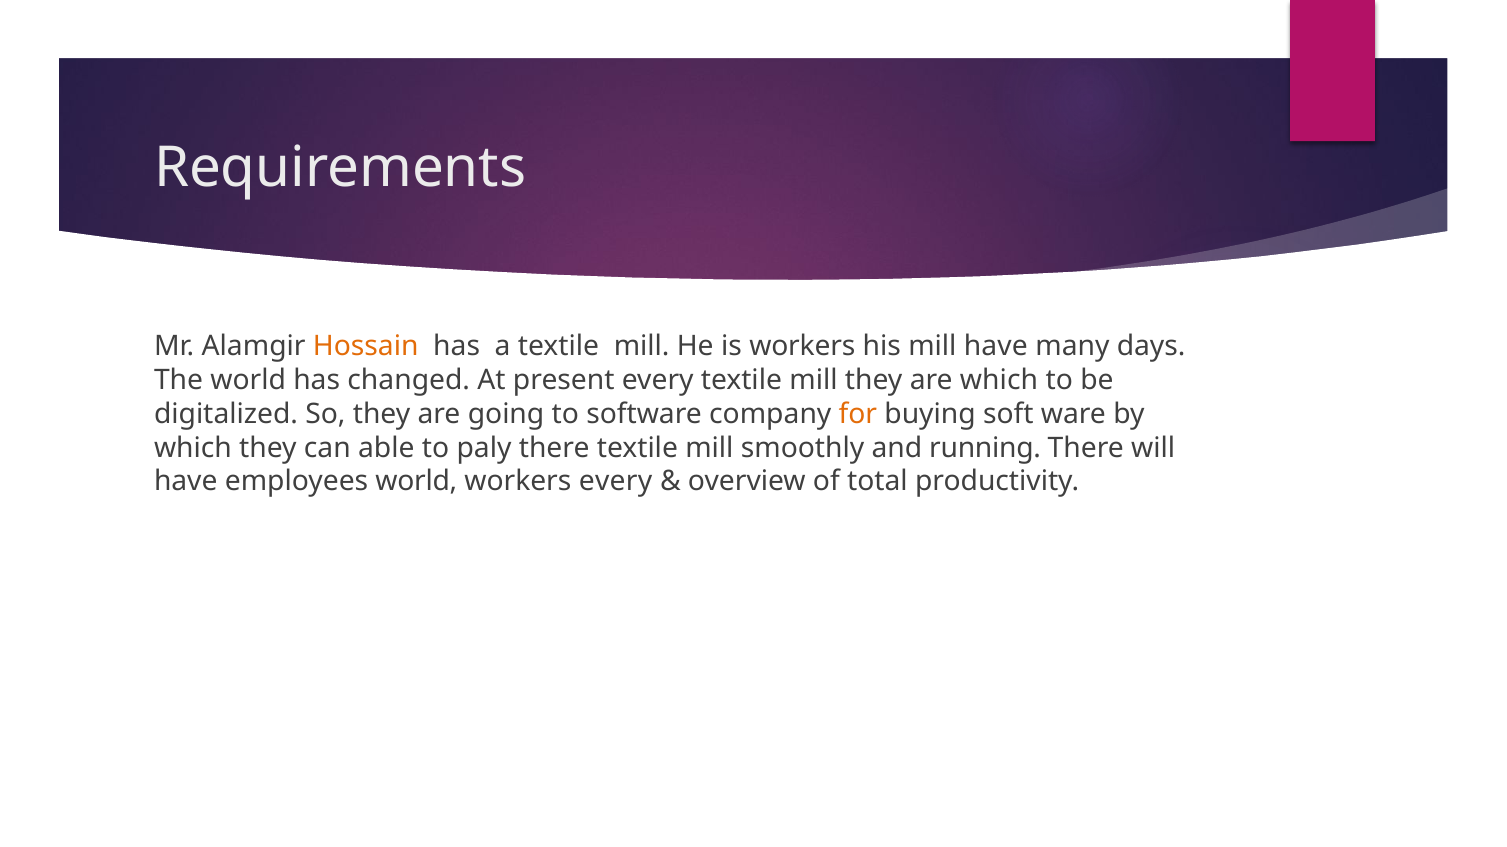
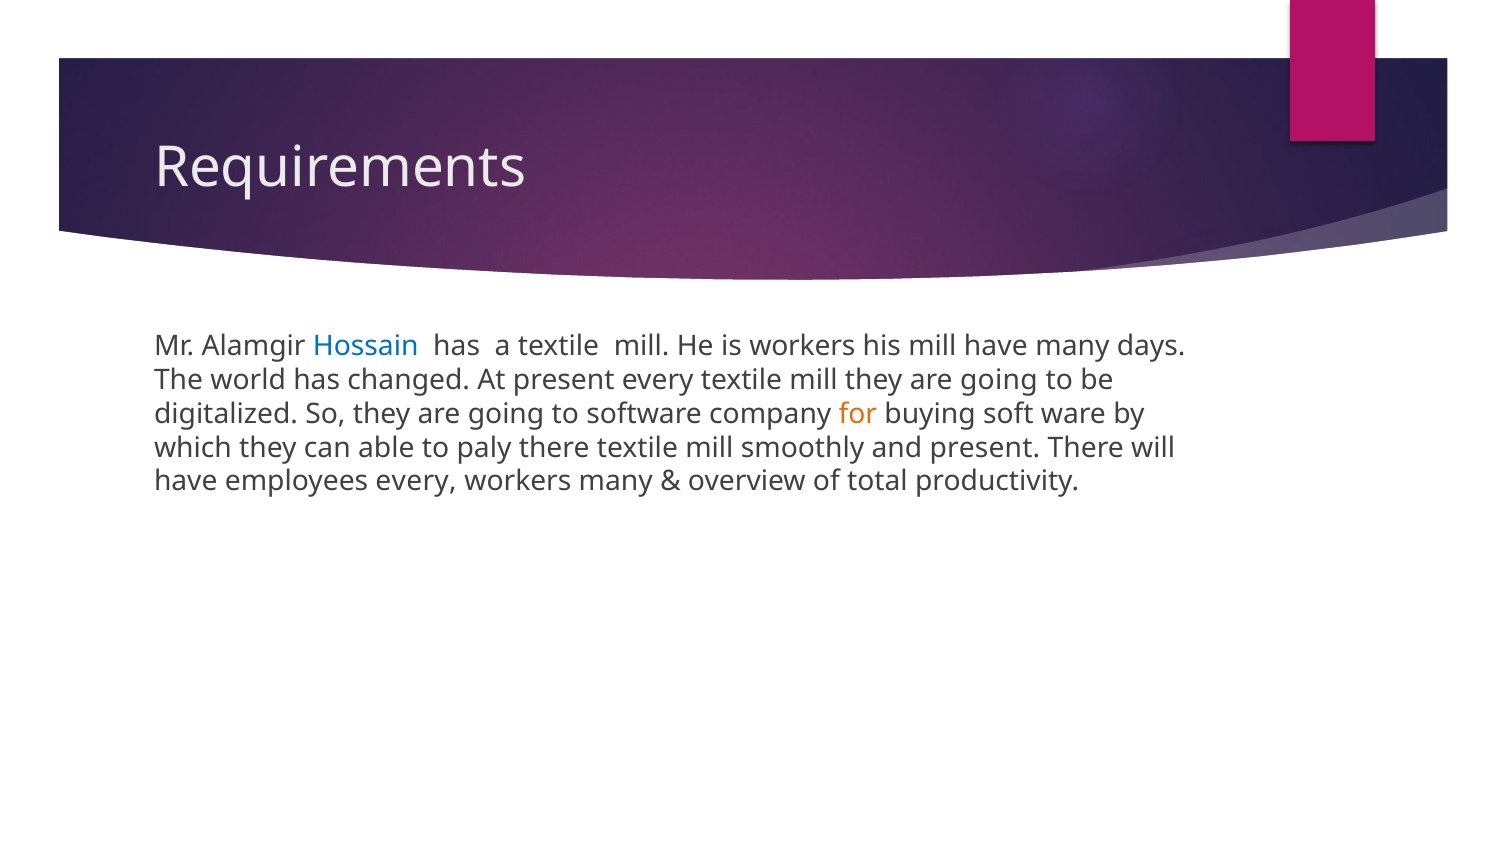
Hossain colour: orange -> blue
mill they are which: which -> going
and running: running -> present
employees world: world -> every
workers every: every -> many
